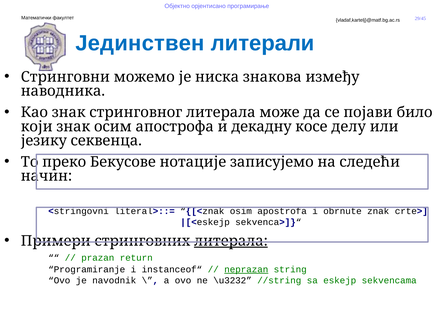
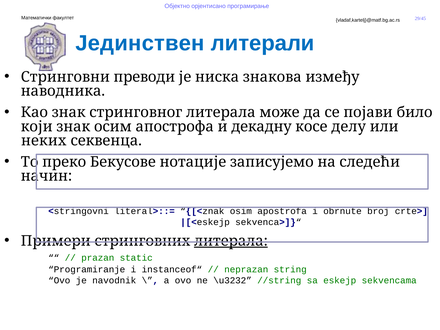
можемо: можемо -> преводи
језику: језику -> неких
znak: znak -> broj
return: return -> static
neprazan underline: present -> none
